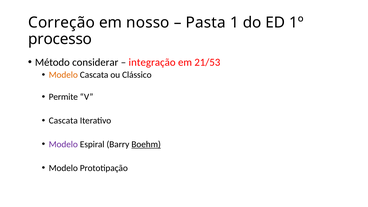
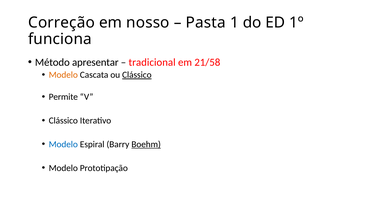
processo: processo -> funciona
considerar: considerar -> apresentar
integração: integração -> tradicional
21/53: 21/53 -> 21/58
Clássico at (137, 75) underline: none -> present
Cascata at (63, 121): Cascata -> Clássico
Modelo at (63, 144) colour: purple -> blue
